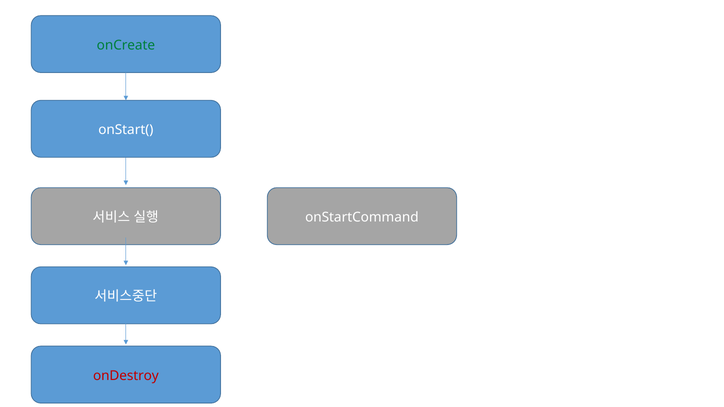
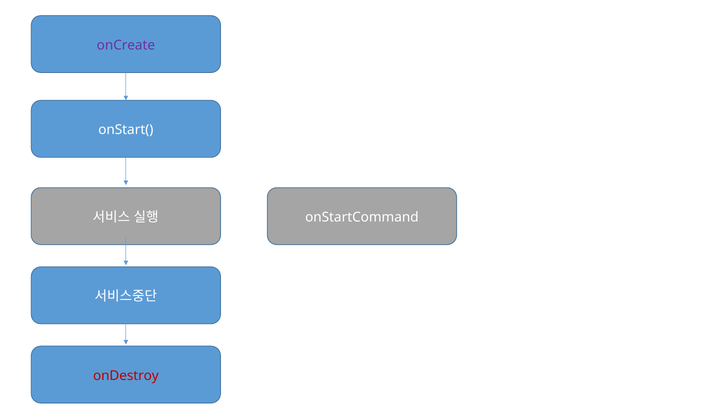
onCreate colour: green -> purple
